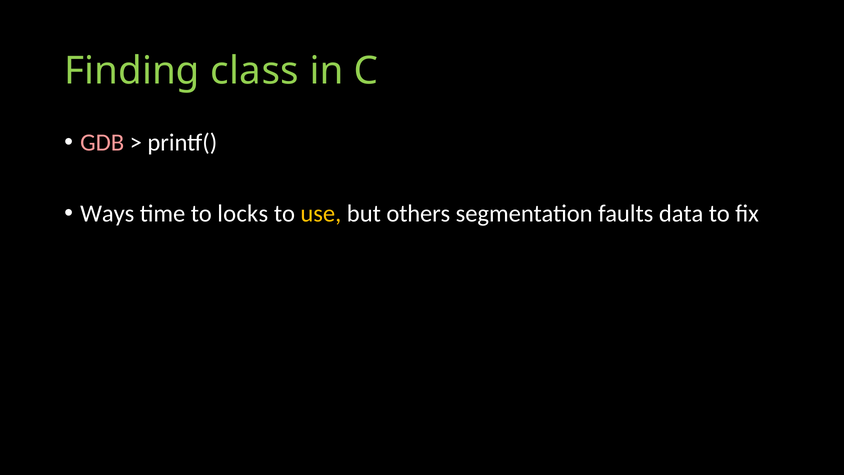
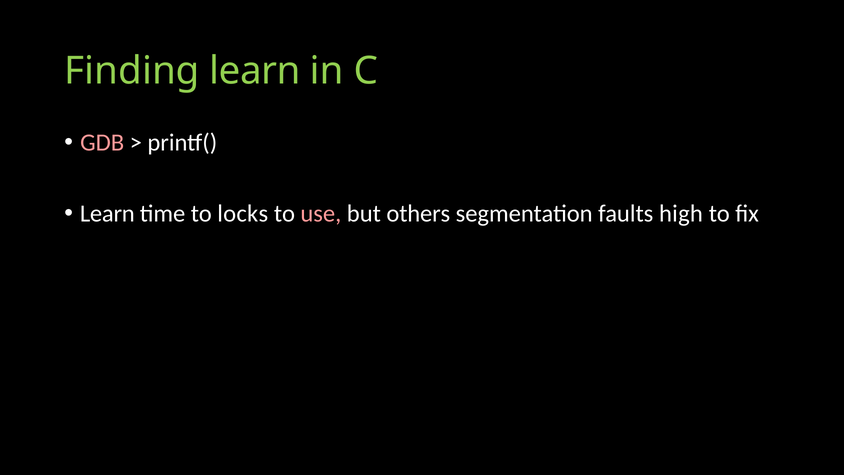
Finding class: class -> learn
Ways at (107, 213): Ways -> Learn
use colour: yellow -> pink
data: data -> high
